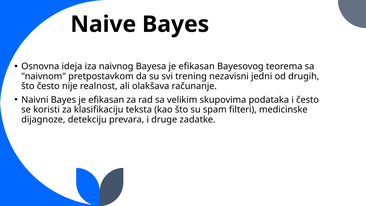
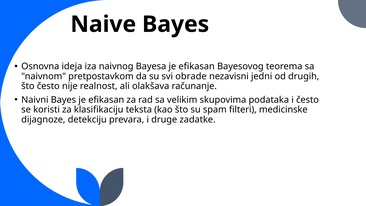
trening: trening -> obrade
